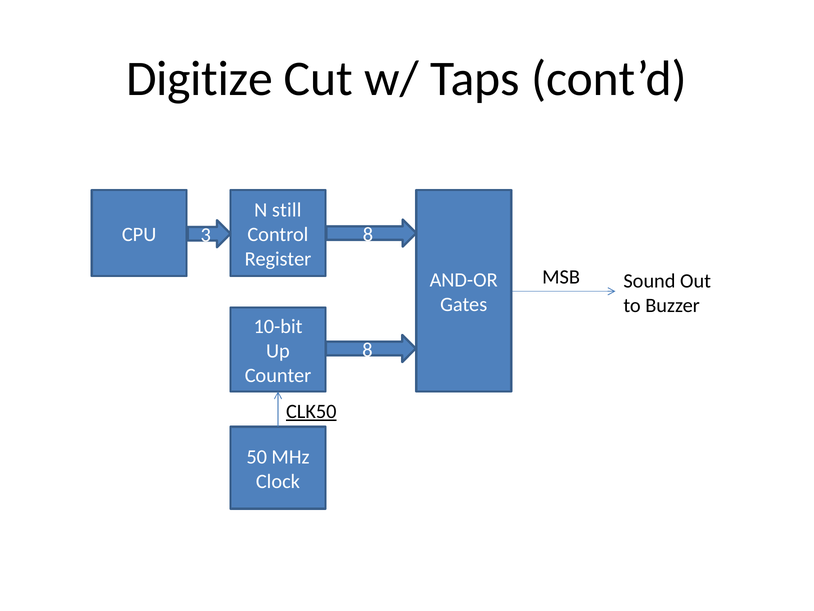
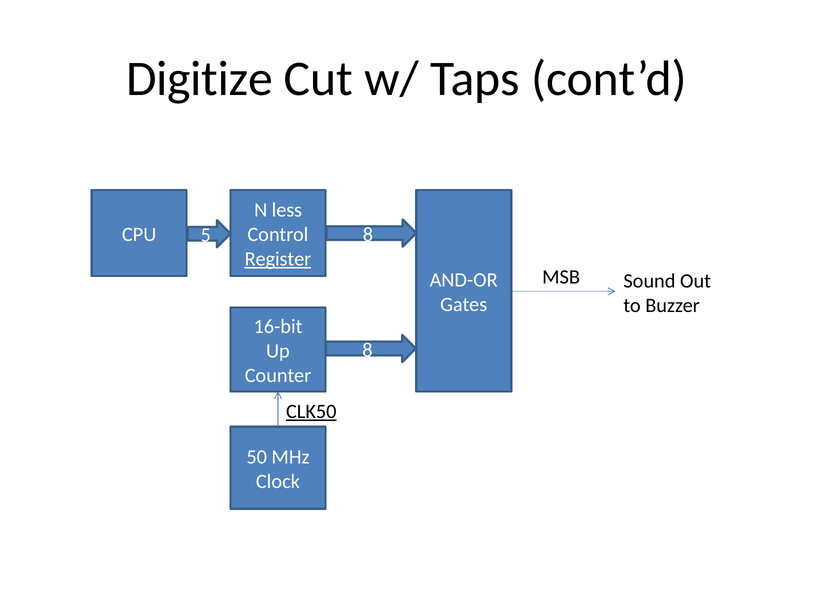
still: still -> less
3: 3 -> 5
Register underline: none -> present
10-bit: 10-bit -> 16-bit
